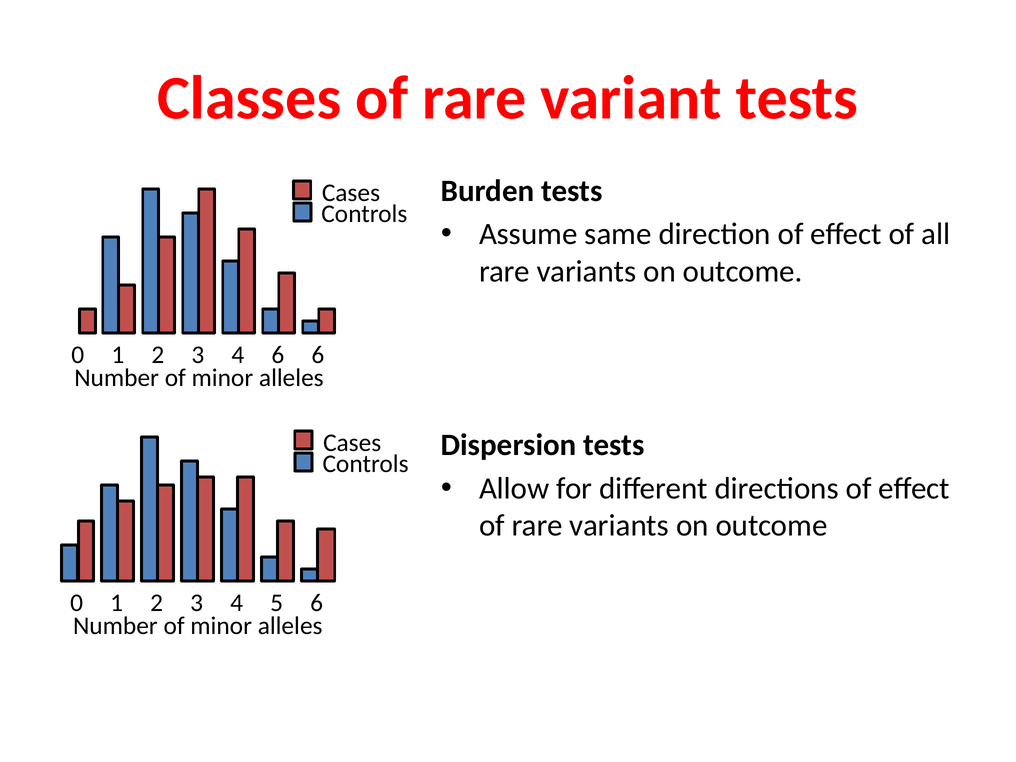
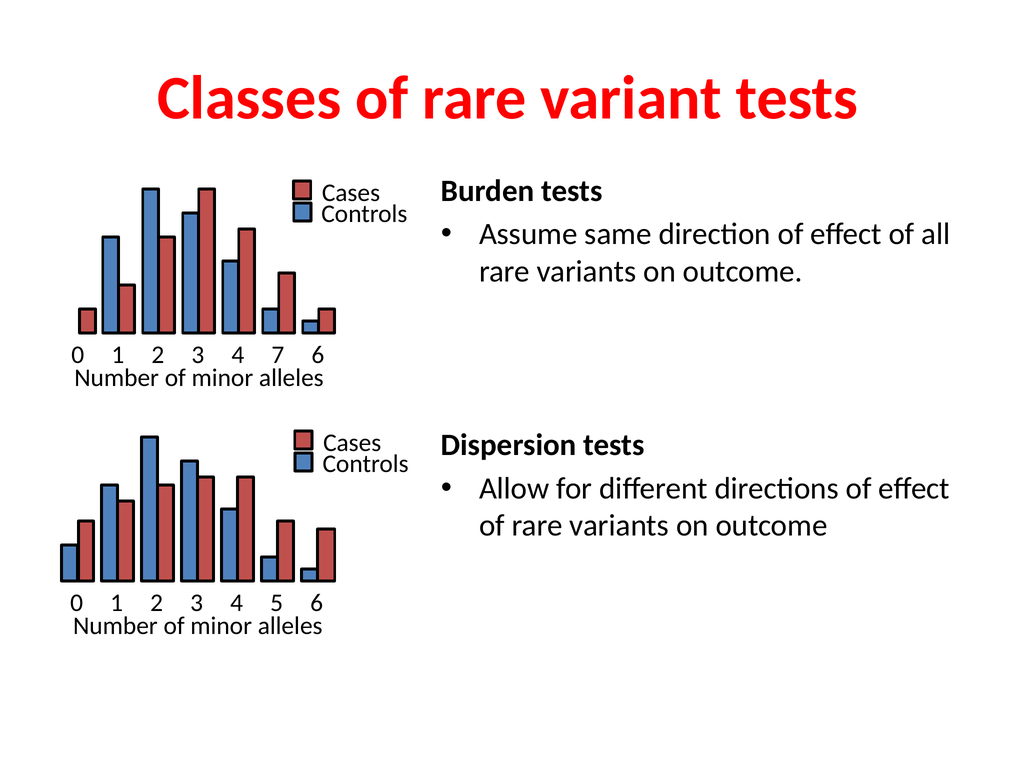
4 6: 6 -> 7
